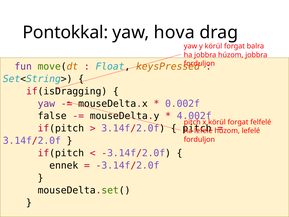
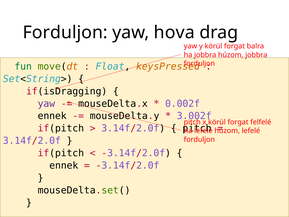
Pontokkal at (65, 32): Pontokkal -> Forduljon
fun colour: purple -> green
false at (52, 116): false -> ennek
4.002f: 4.002f -> 3.002f
